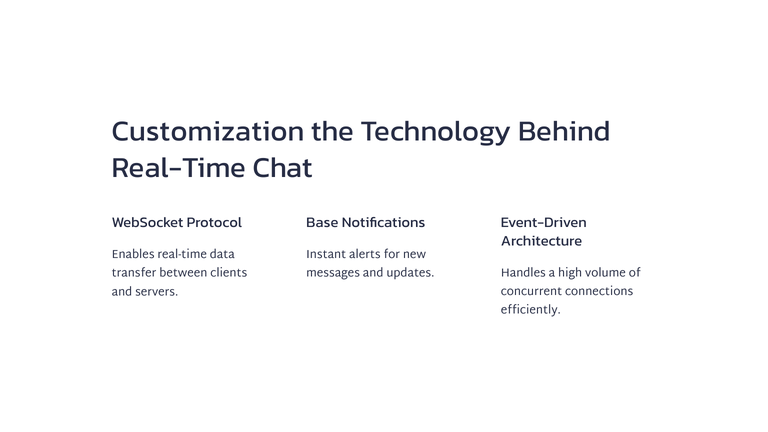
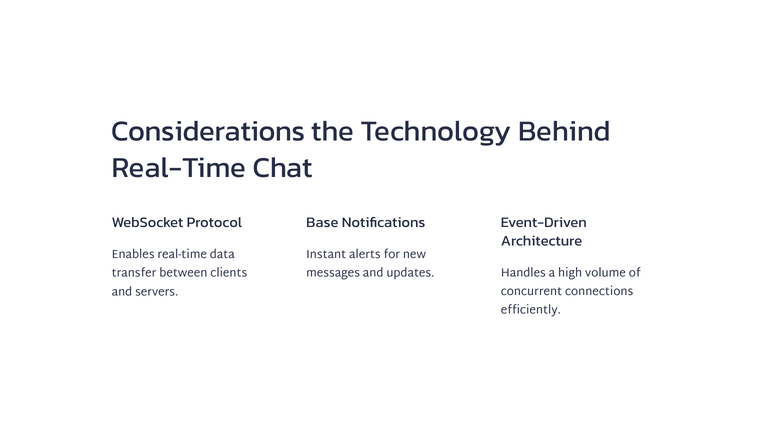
Customization: Customization -> Considerations
